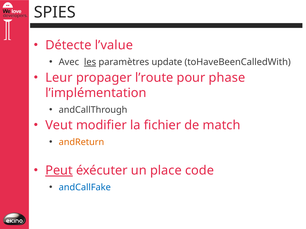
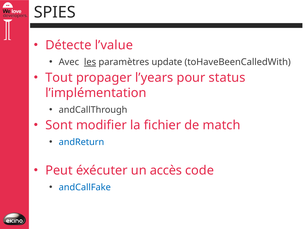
Leur: Leur -> Tout
l’route: l’route -> l’years
phase: phase -> status
Veut: Veut -> Sont
andReturn colour: orange -> blue
Peut underline: present -> none
place: place -> accès
